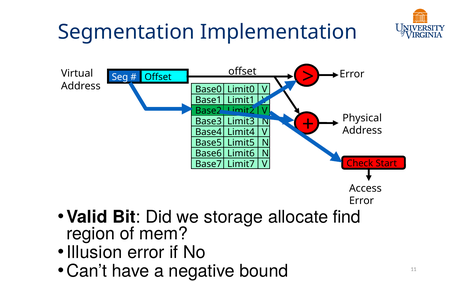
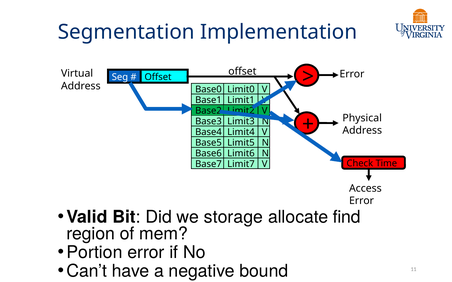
Start: Start -> Time
Illusion: Illusion -> Portion
